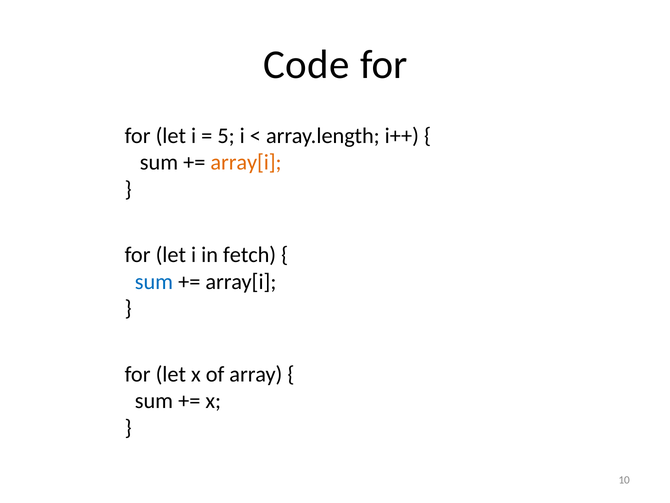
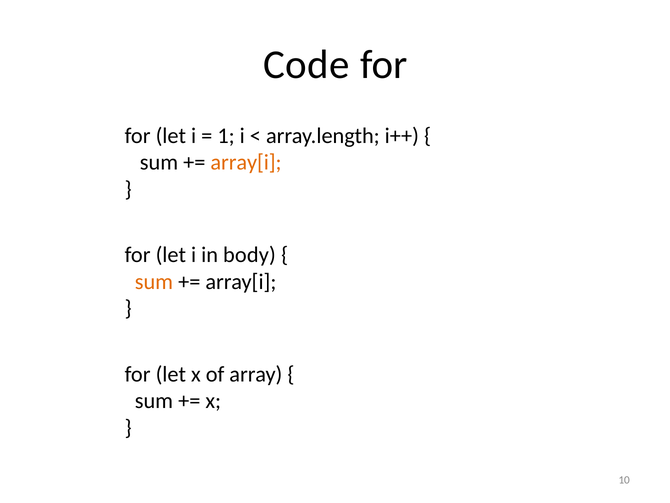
5: 5 -> 1
fetch: fetch -> body
sum at (154, 281) colour: blue -> orange
